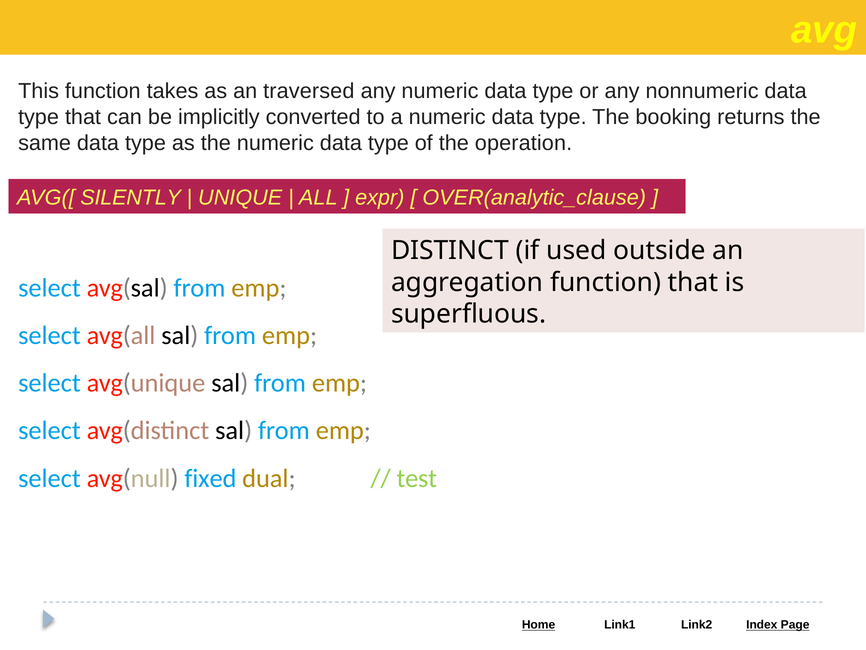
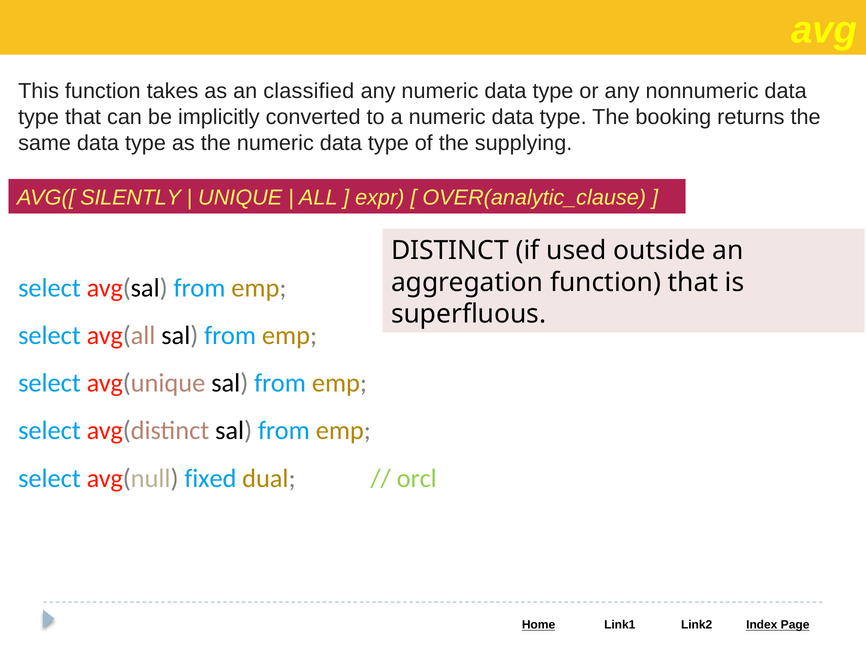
traversed: traversed -> classified
operation: operation -> supplying
test: test -> orcl
